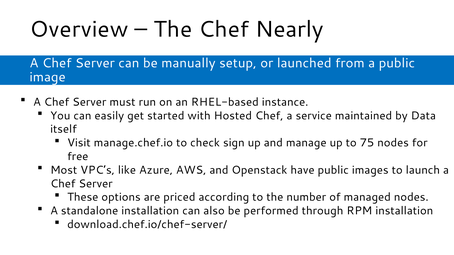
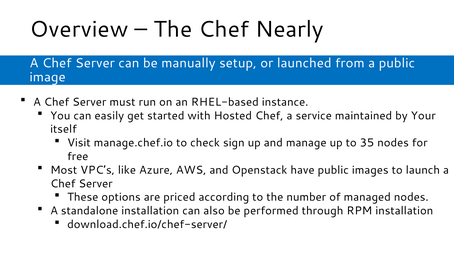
Data: Data -> Your
75: 75 -> 35
